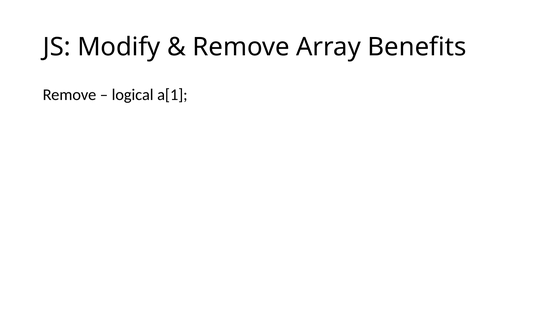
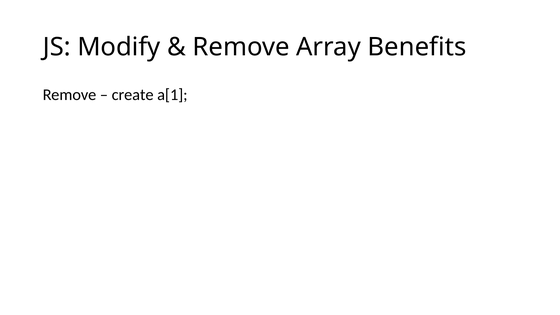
logical: logical -> create
